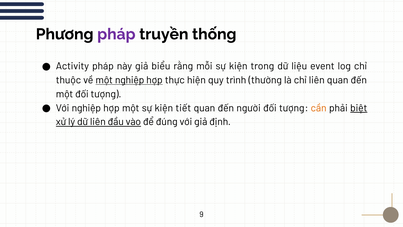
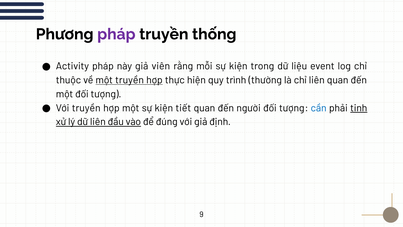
biểu: biểu -> viên
một nghiệp: nghiệp -> truyền
Với nghiệp: nghiệp -> truyền
cần colour: orange -> blue
biệt: biệt -> tinh
